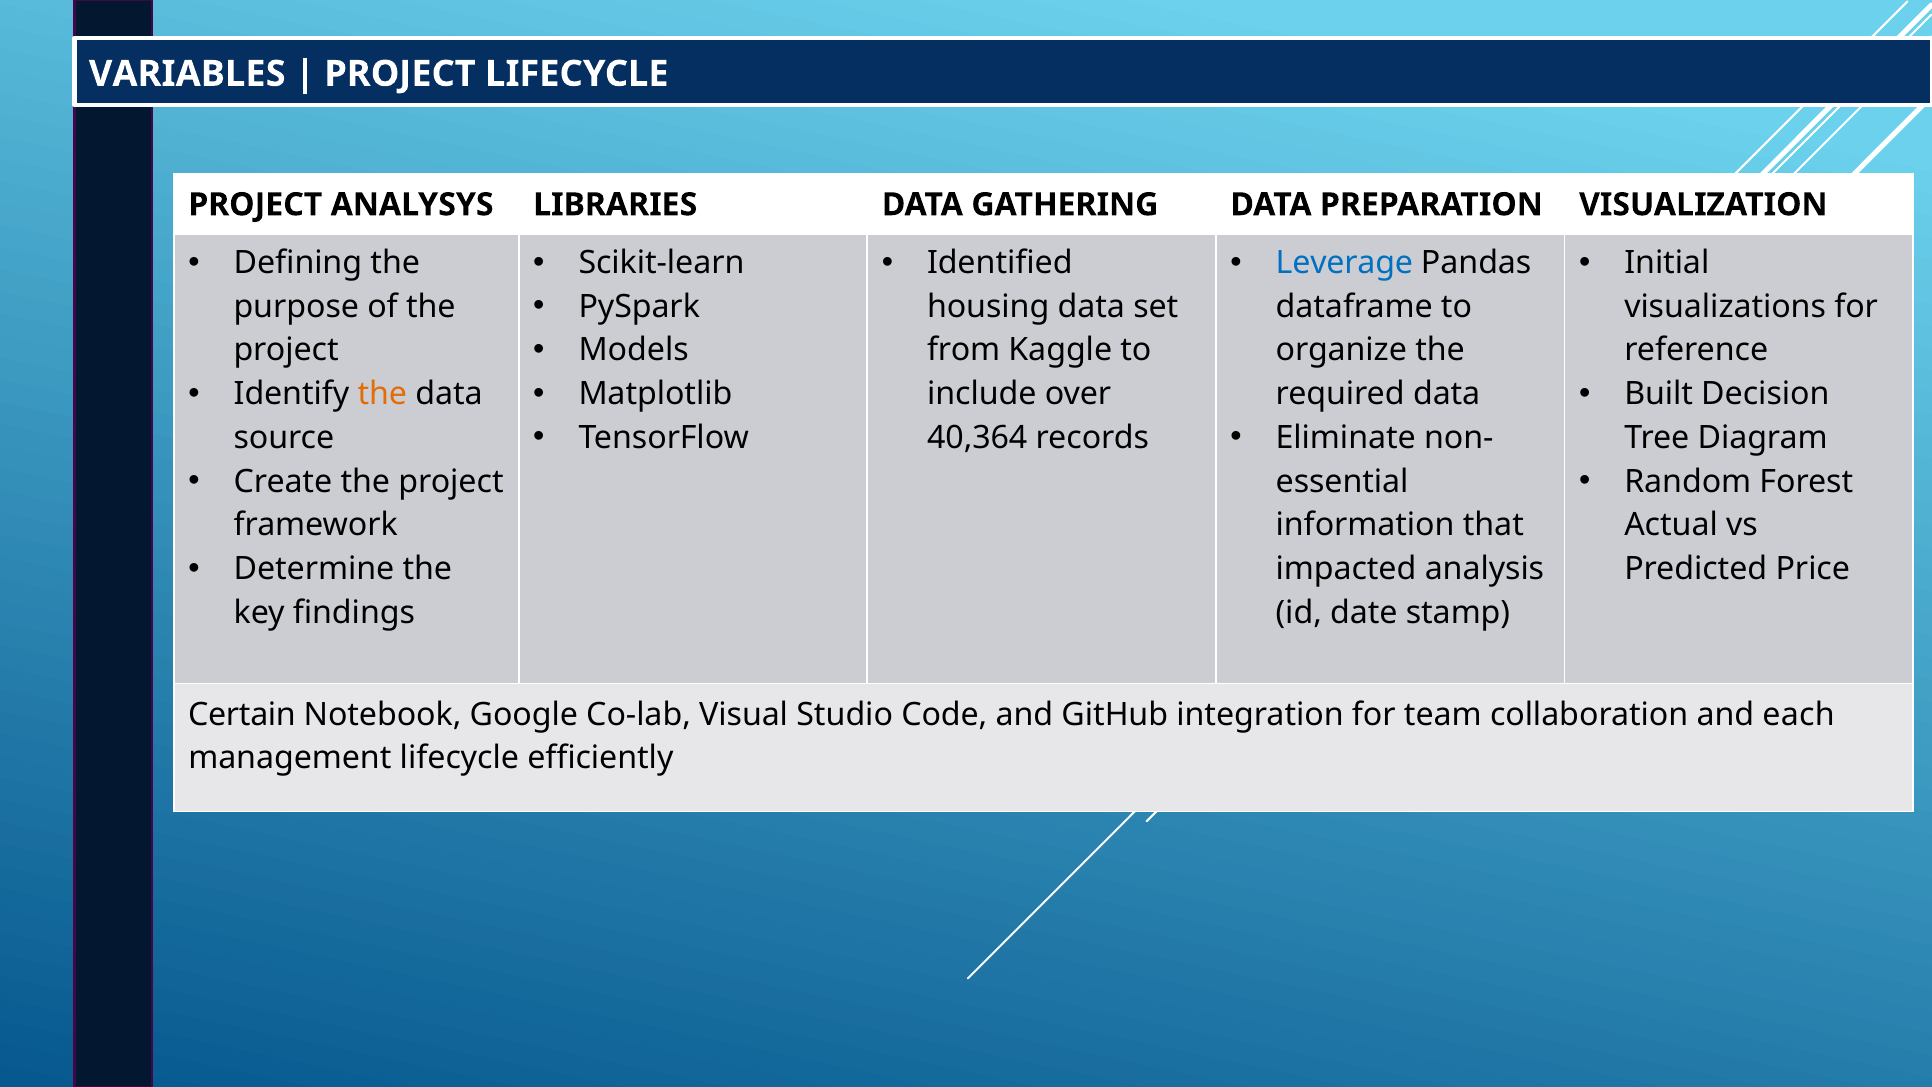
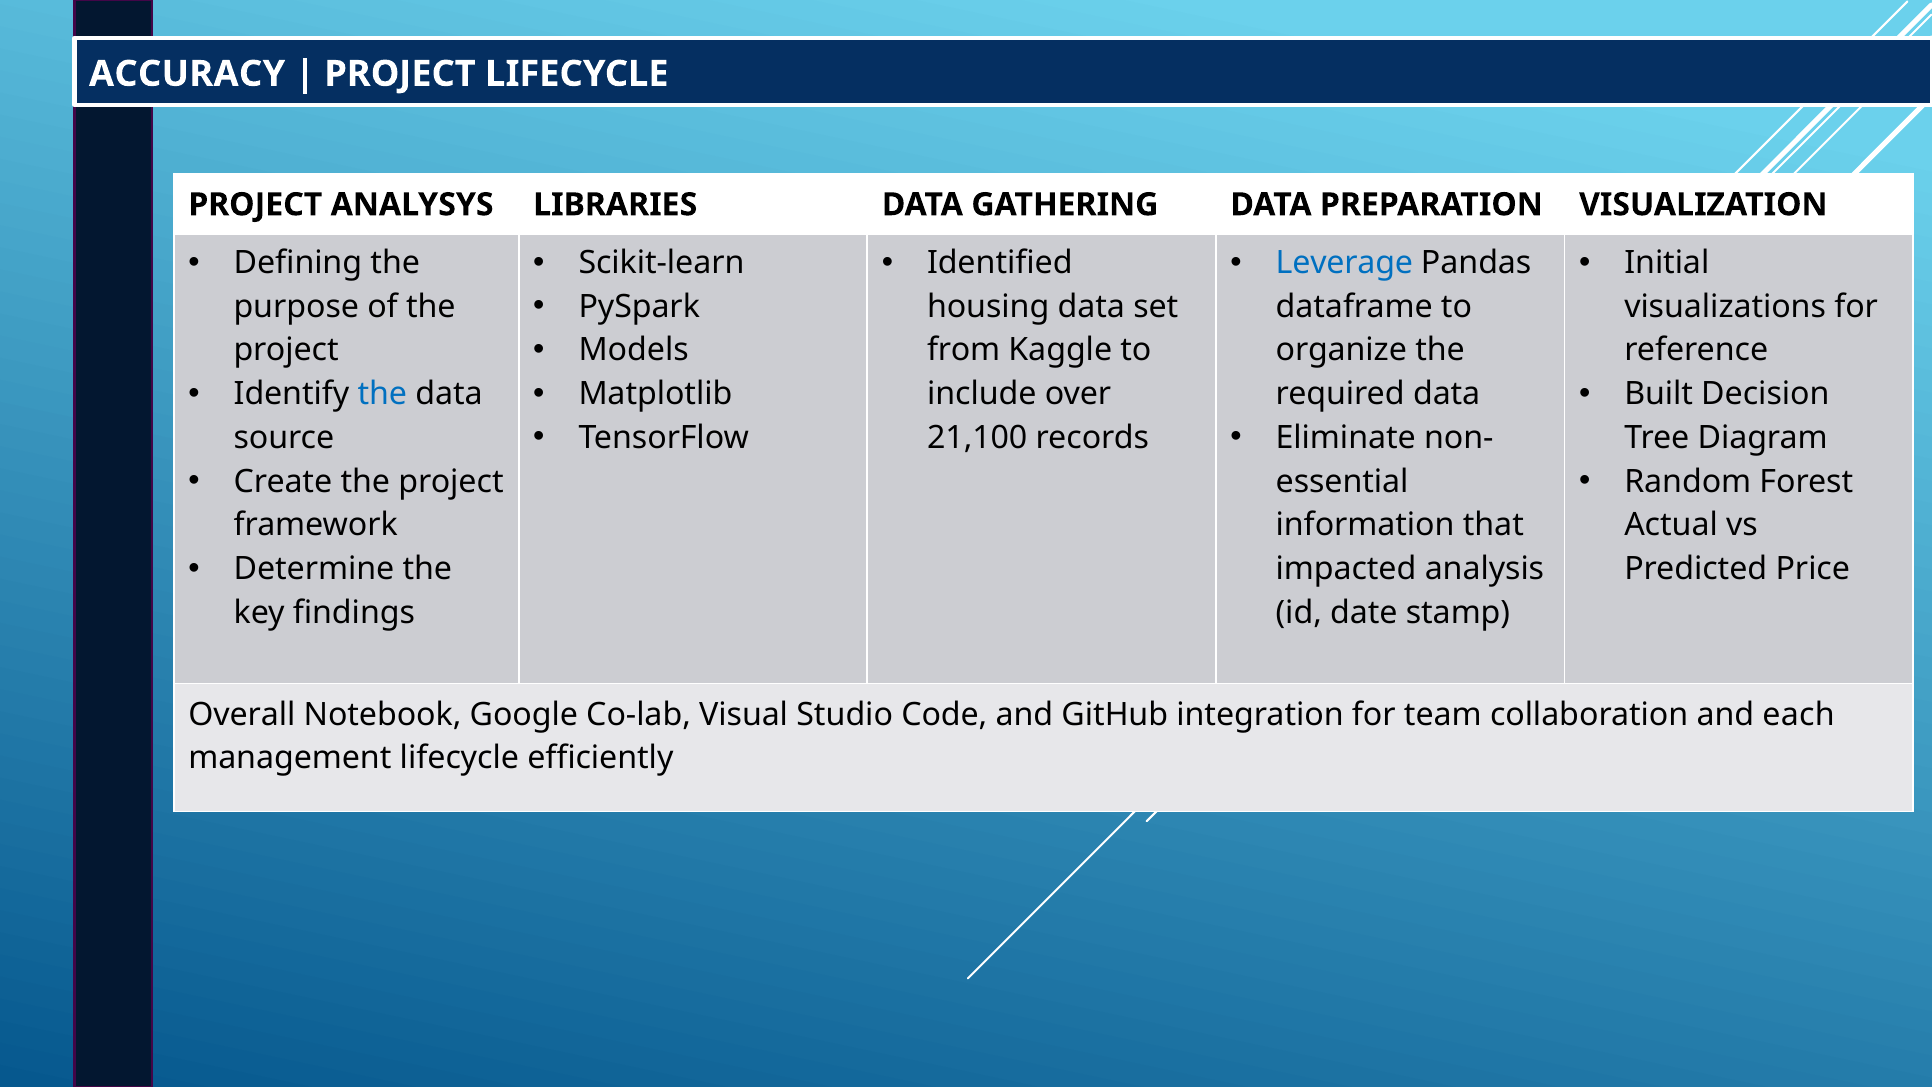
VARIABLES: VARIABLES -> ACCURACY
the at (382, 394) colour: orange -> blue
40,364: 40,364 -> 21,100
Certain: Certain -> Overall
